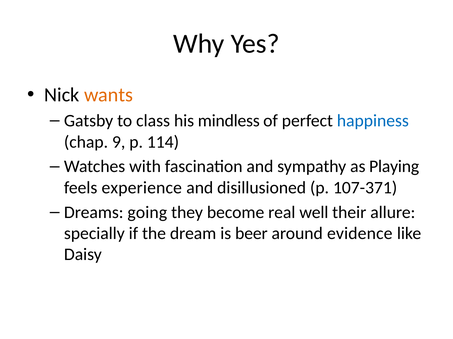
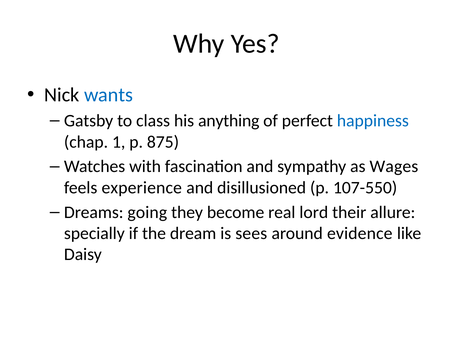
wants colour: orange -> blue
mindless: mindless -> anything
9: 9 -> 1
114: 114 -> 875
Playing: Playing -> Wages
107-371: 107-371 -> 107-550
well: well -> lord
beer: beer -> sees
